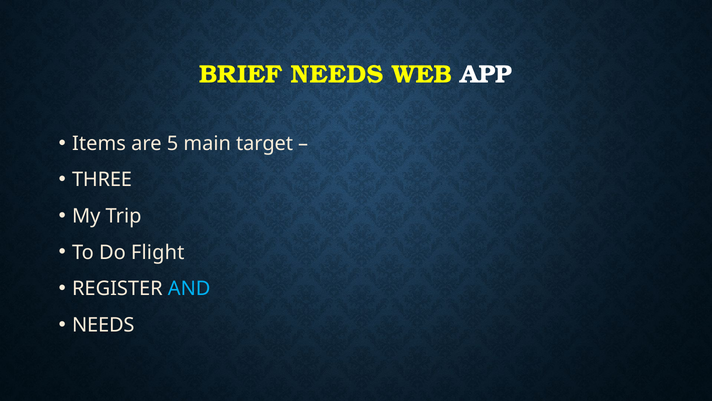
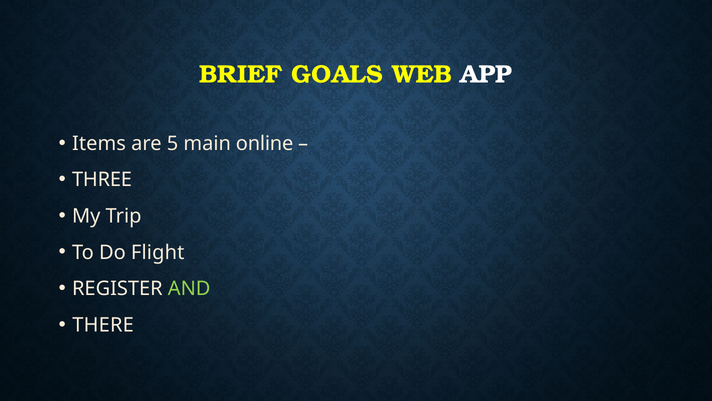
BRIEF NEEDS: NEEDS -> GOALS
target: target -> online
AND colour: light blue -> light green
NEEDS at (103, 325): NEEDS -> THERE
